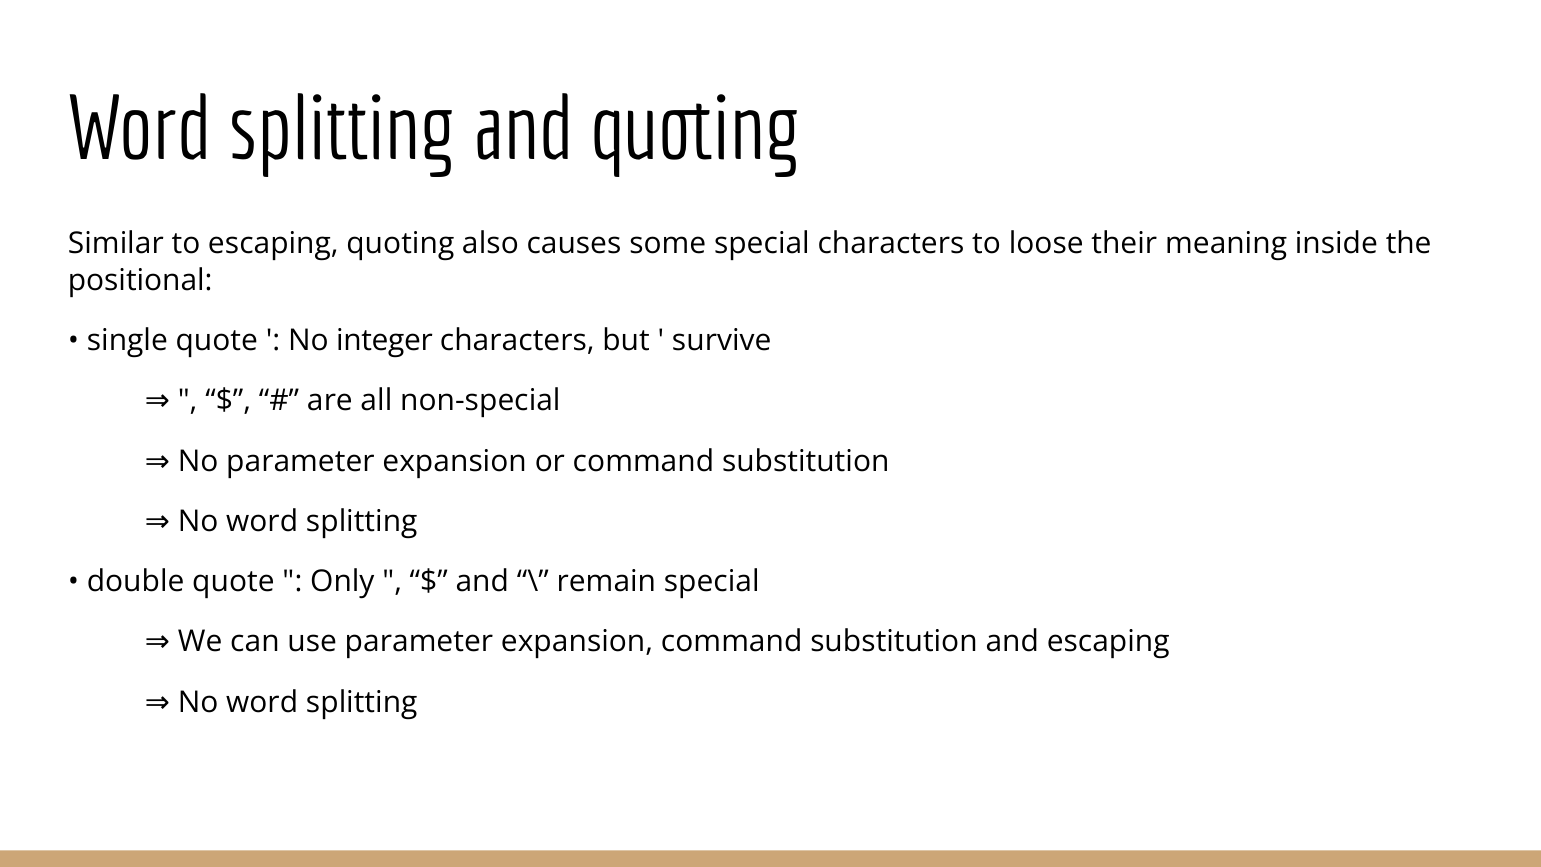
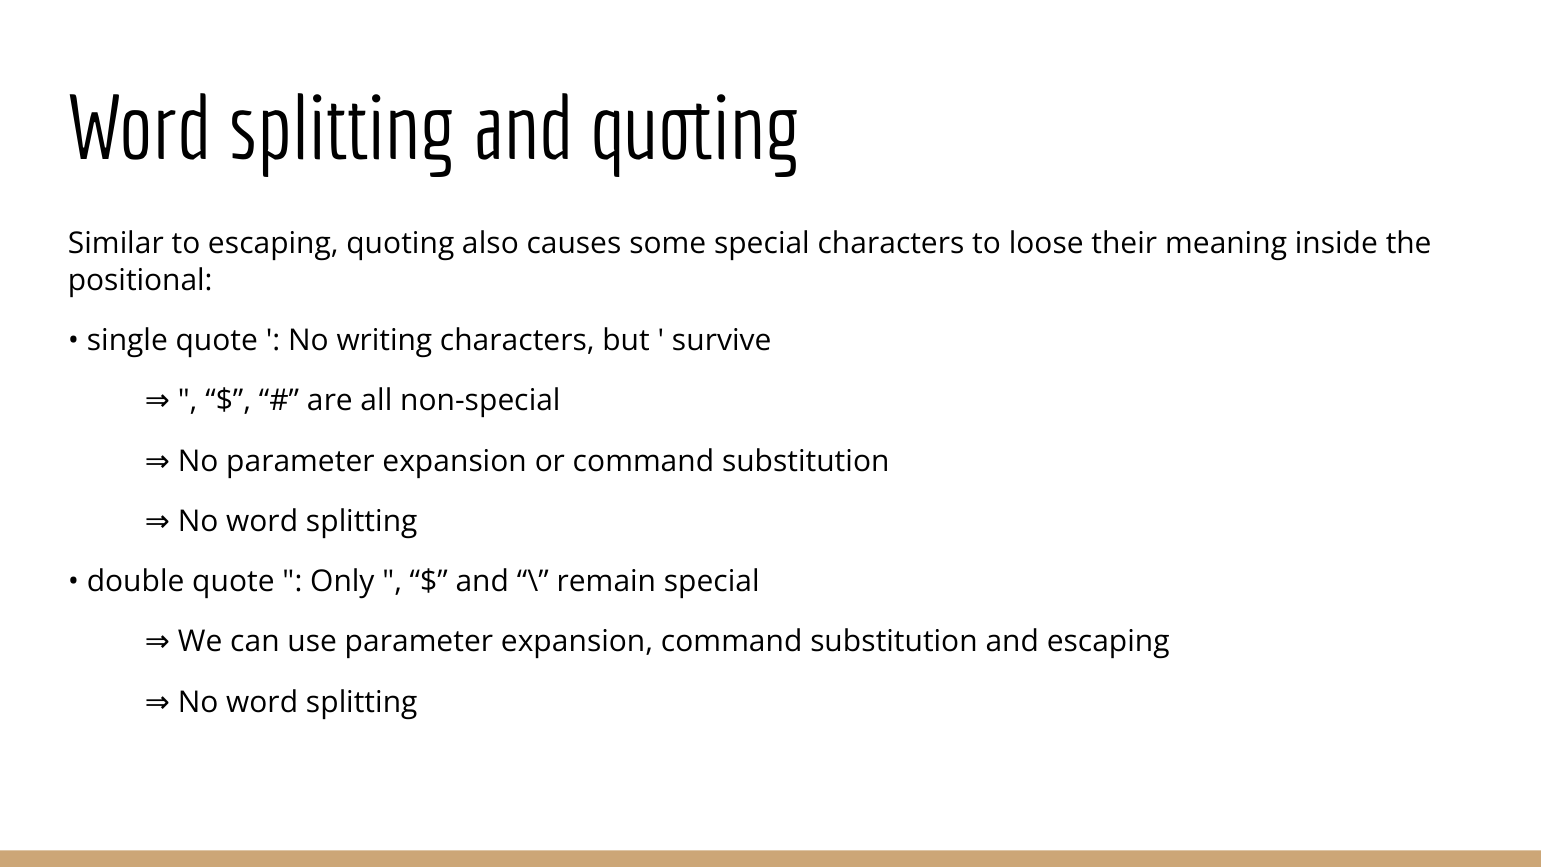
integer: integer -> writing
